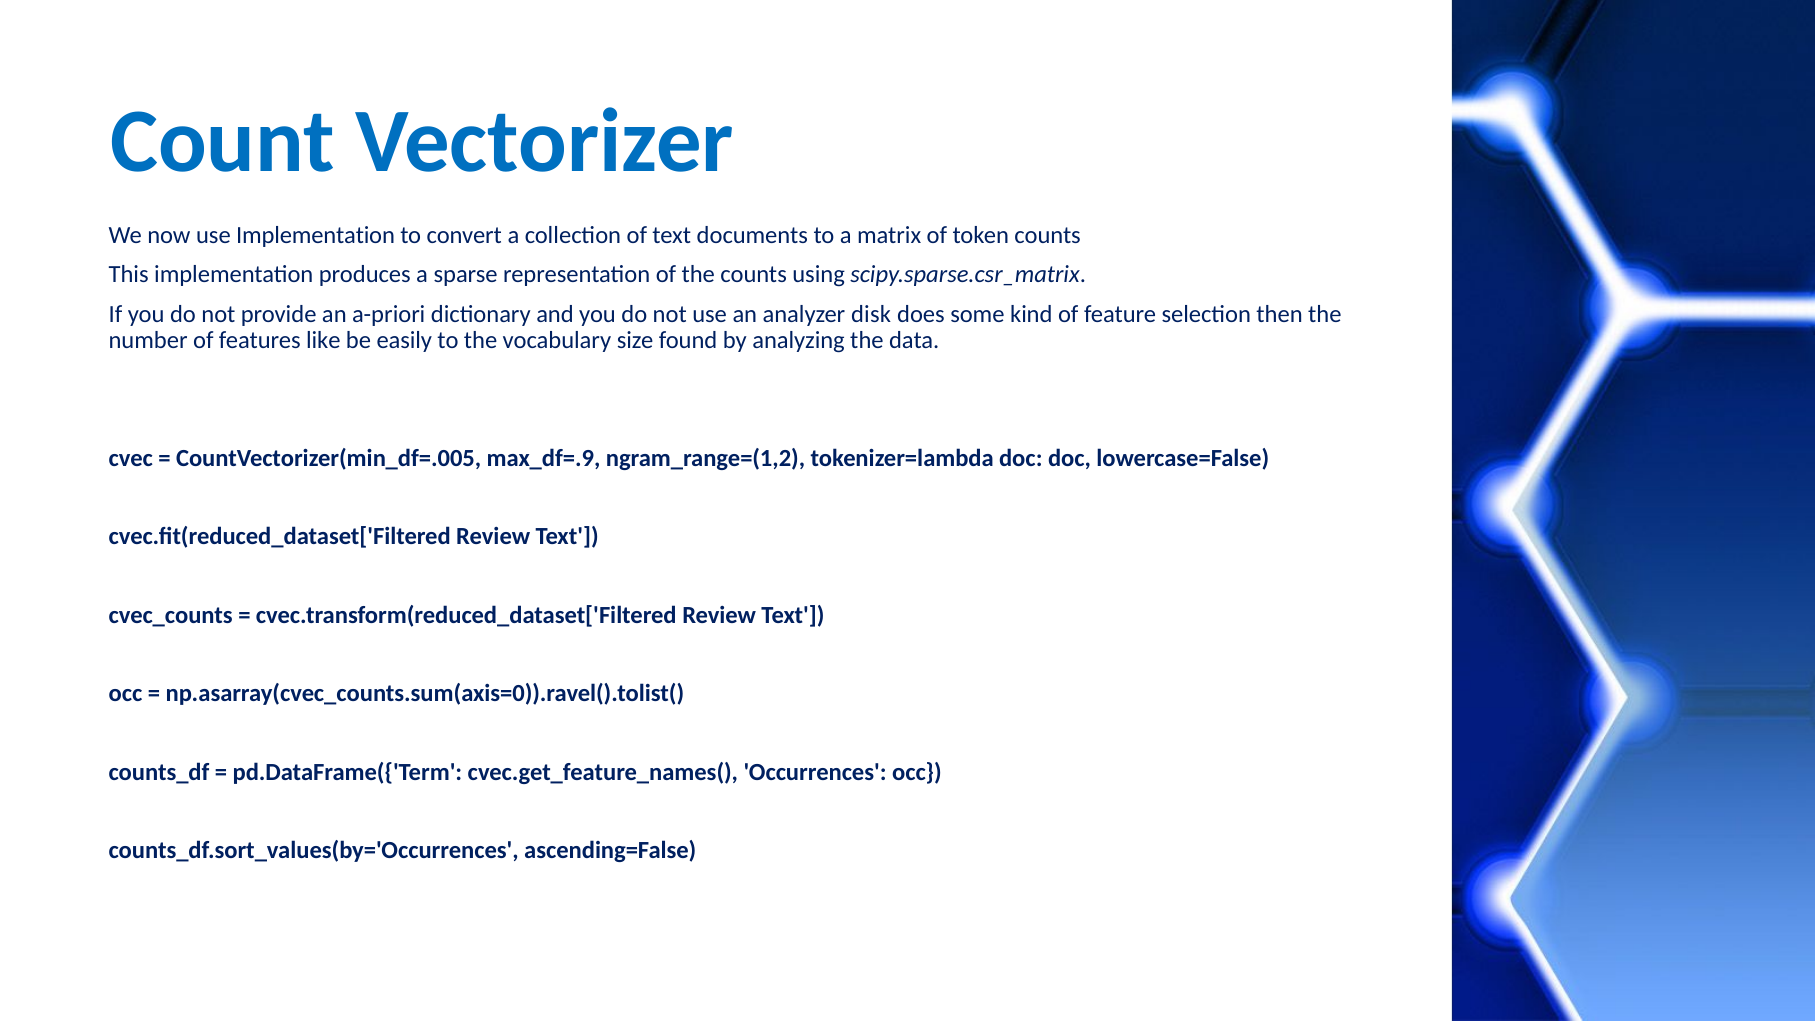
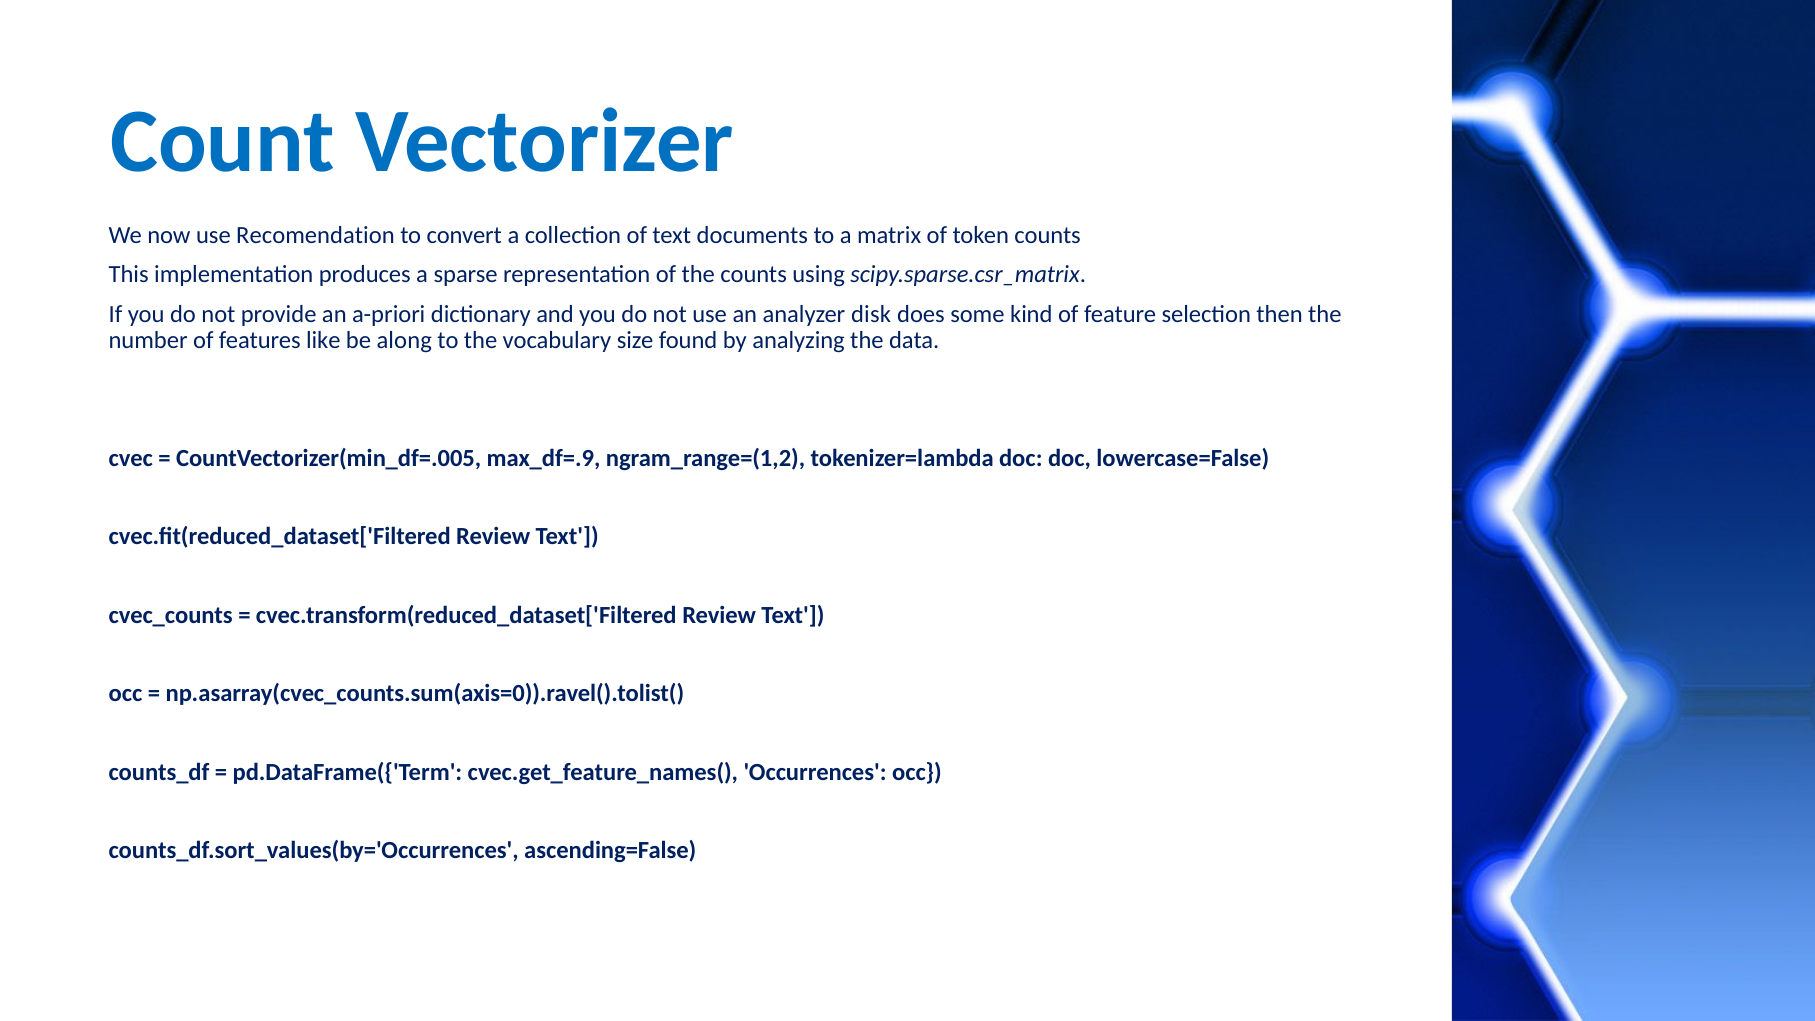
use Implementation: Implementation -> Recomendation
easily: easily -> along
